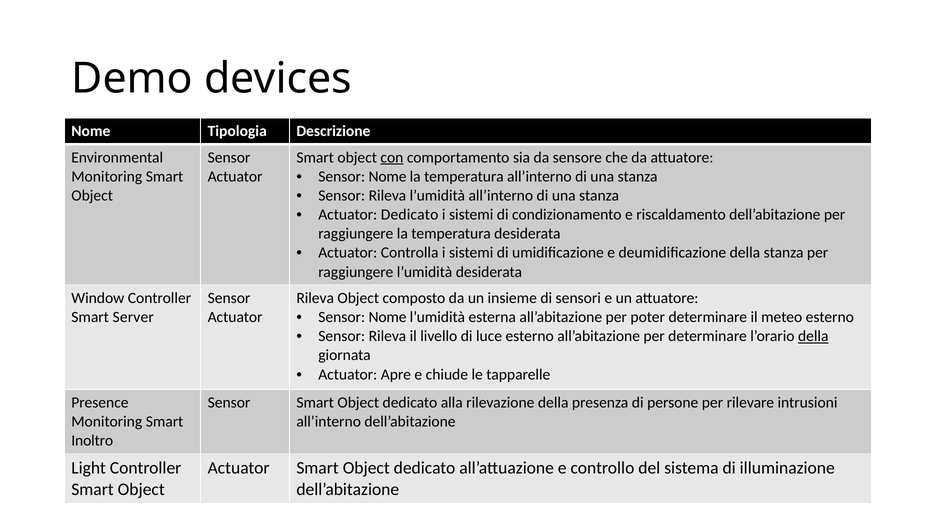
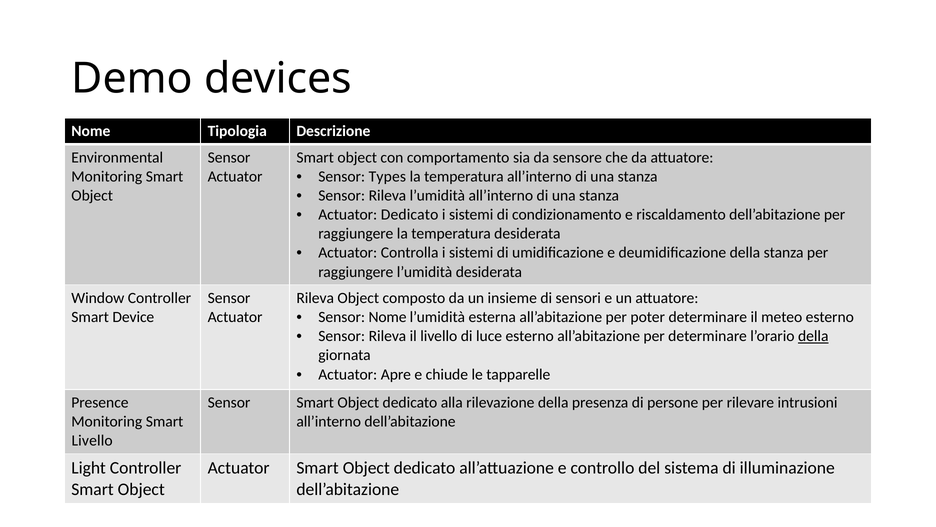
con underline: present -> none
Nome at (388, 176): Nome -> Types
Server: Server -> Device
Inoltro at (92, 440): Inoltro -> Livello
